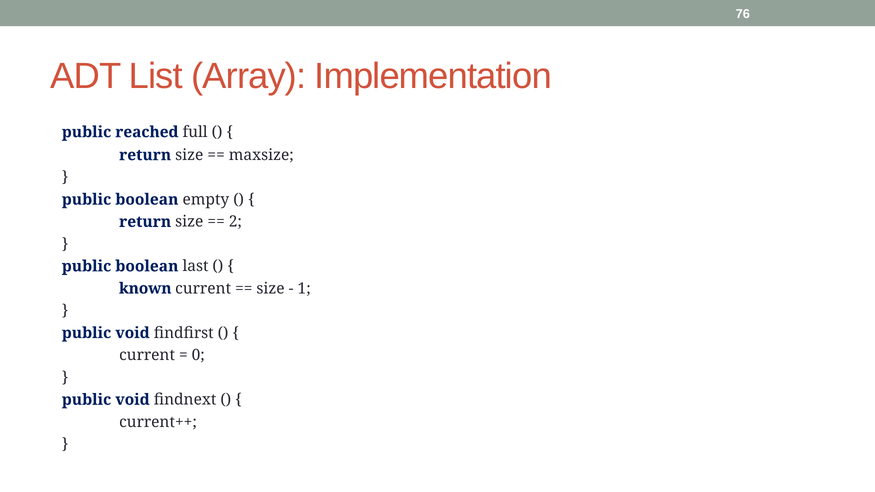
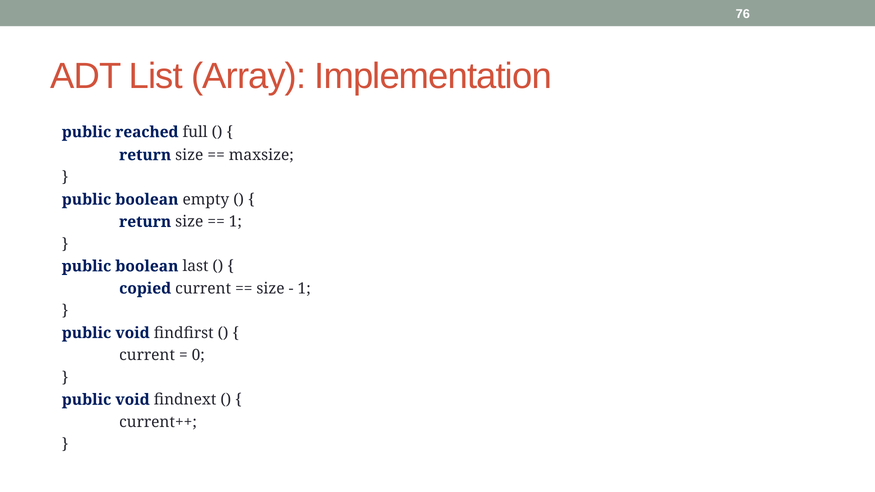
2 at (235, 222): 2 -> 1
known: known -> copied
